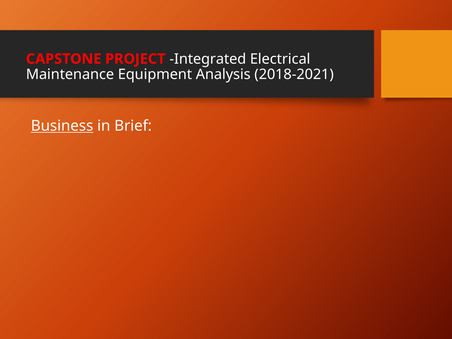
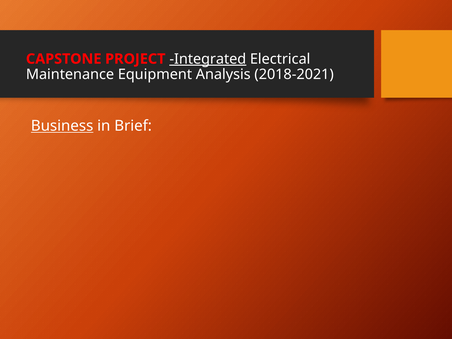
Integrated underline: none -> present
